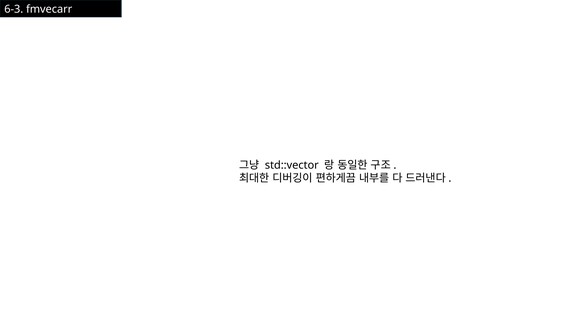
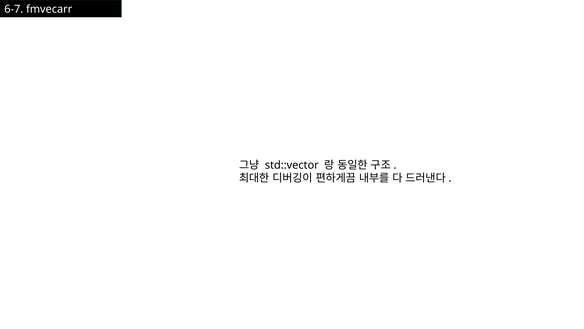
6-3: 6-3 -> 6-7
